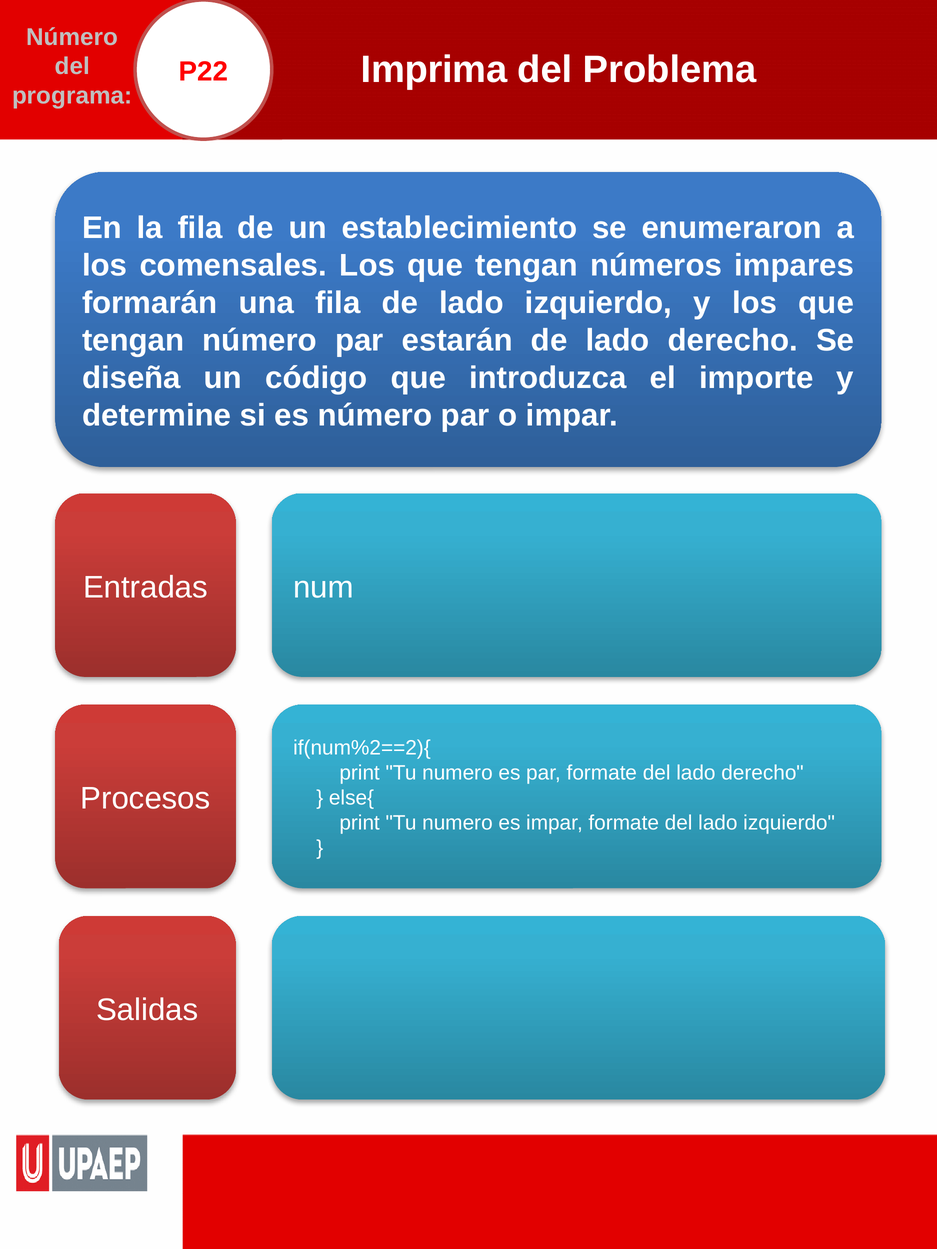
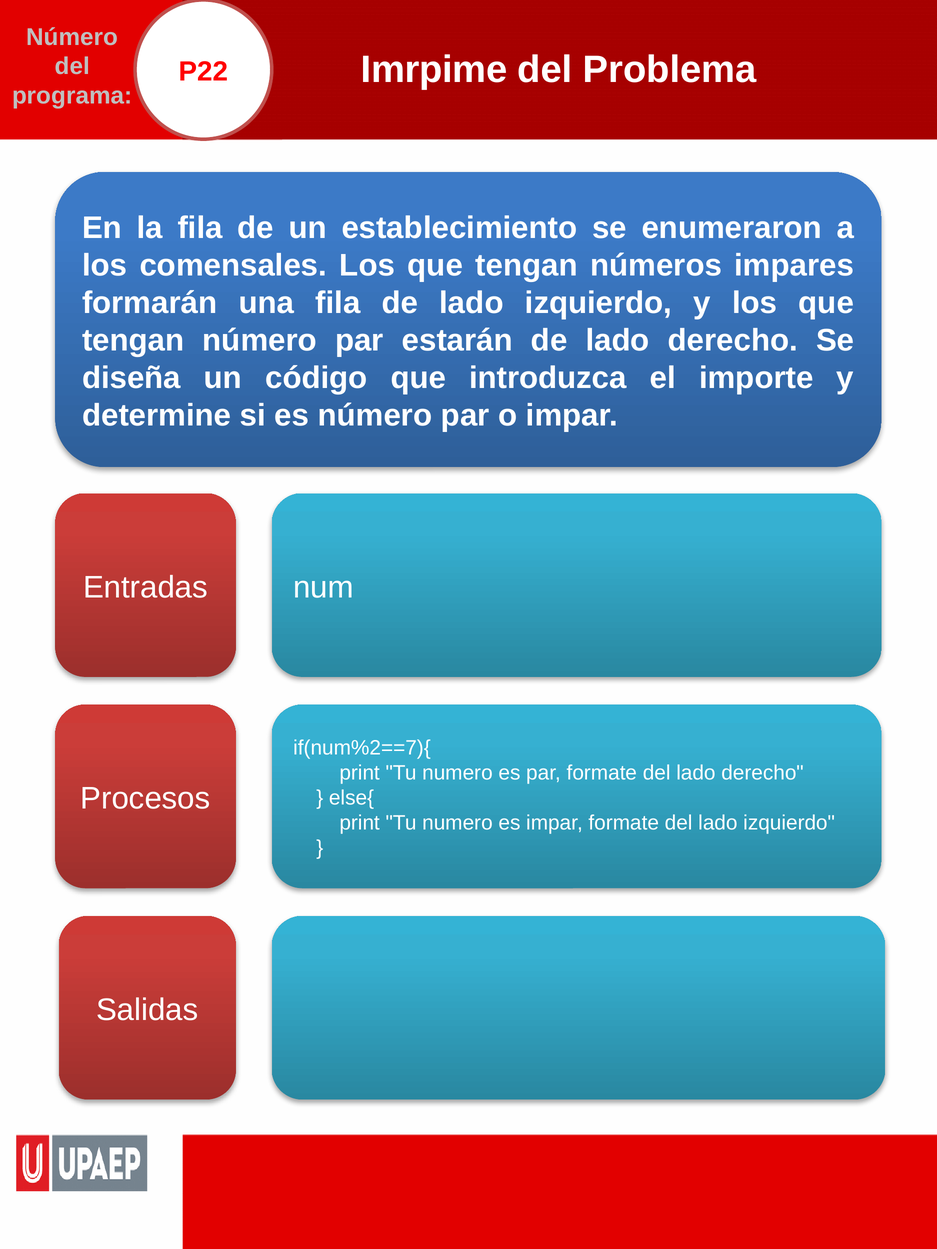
Imprima: Imprima -> Imrpime
if(num%2==2){: if(num%2==2){ -> if(num%2==7){
